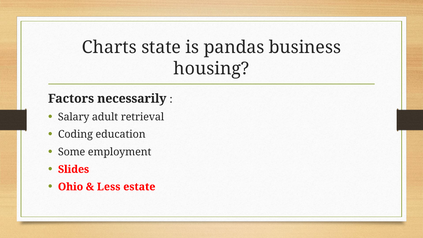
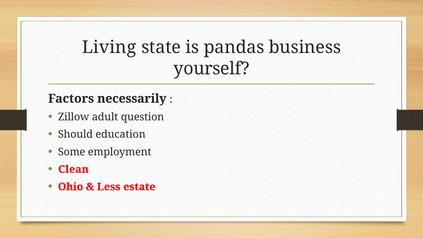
Charts: Charts -> Living
housing: housing -> yourself
Salary: Salary -> Zillow
retrieval: retrieval -> question
Coding: Coding -> Should
Slides: Slides -> Clean
